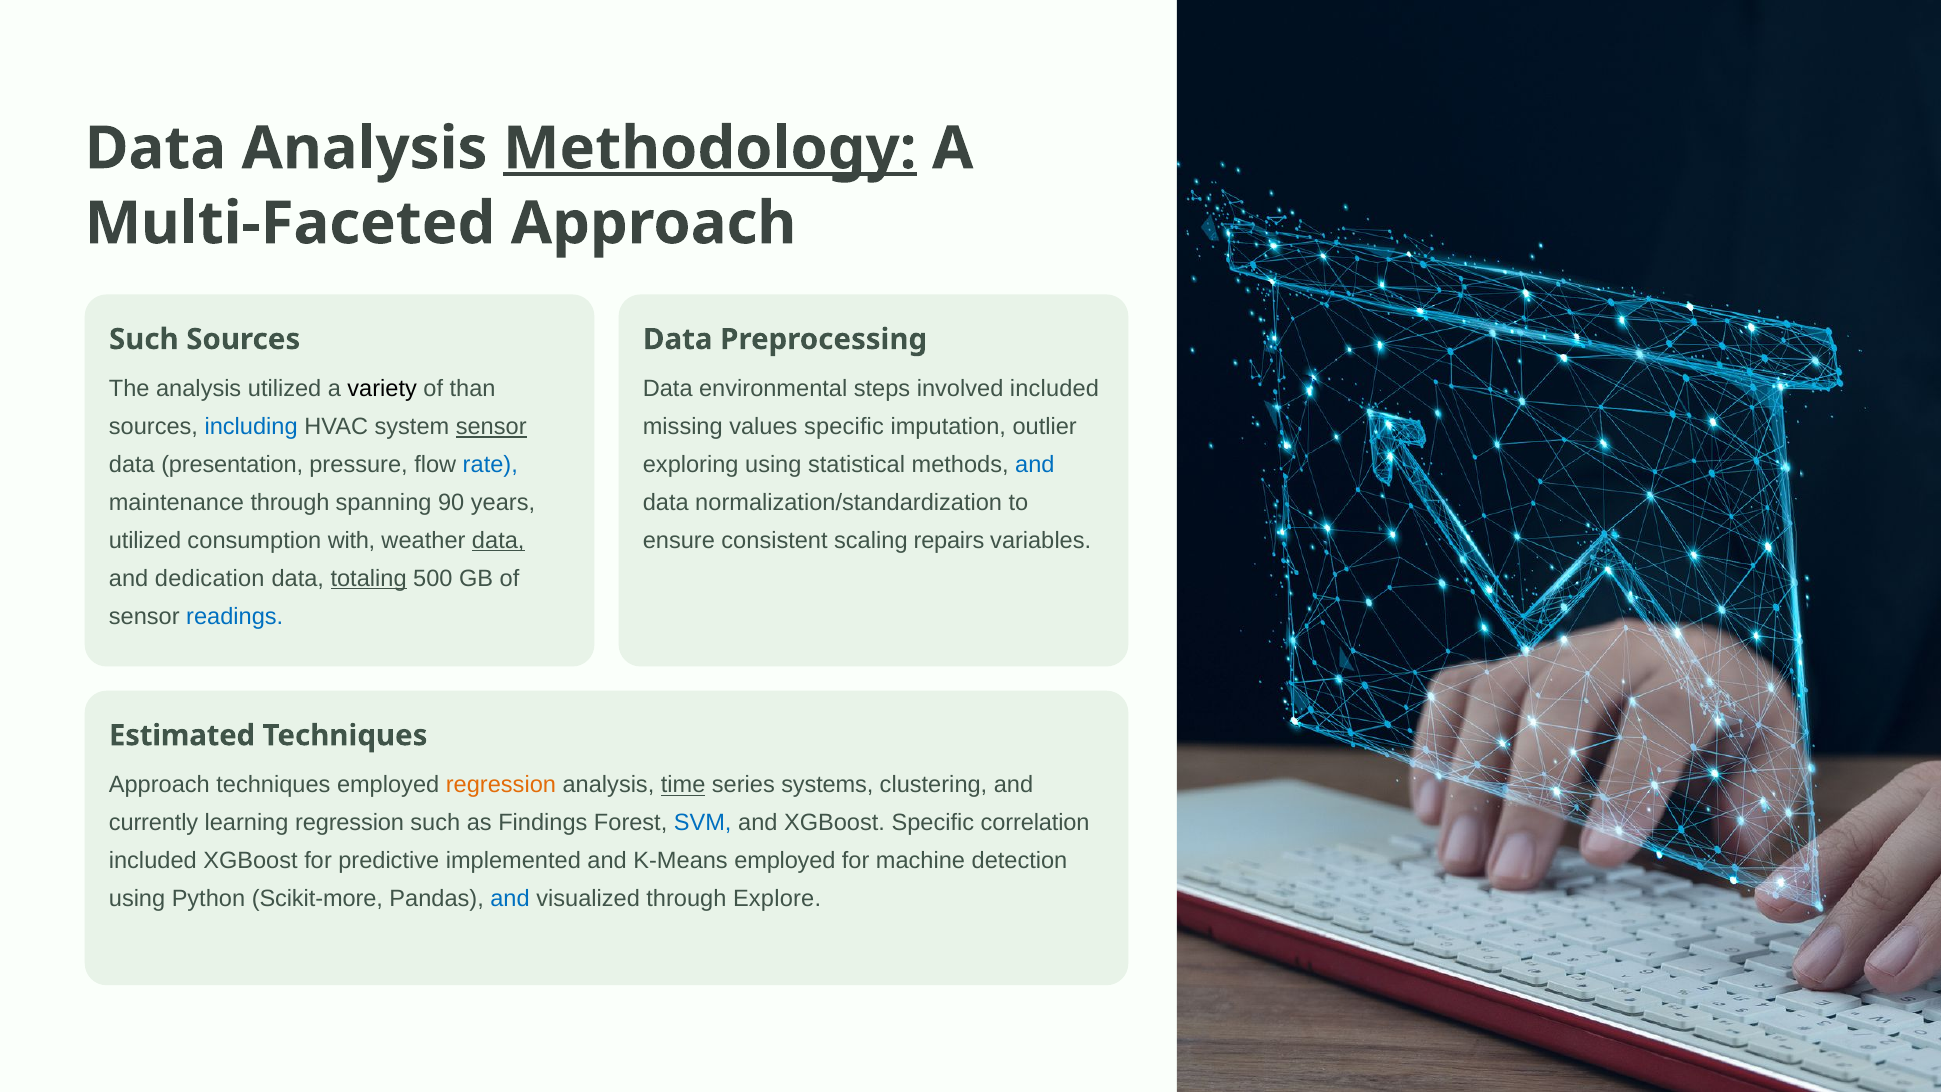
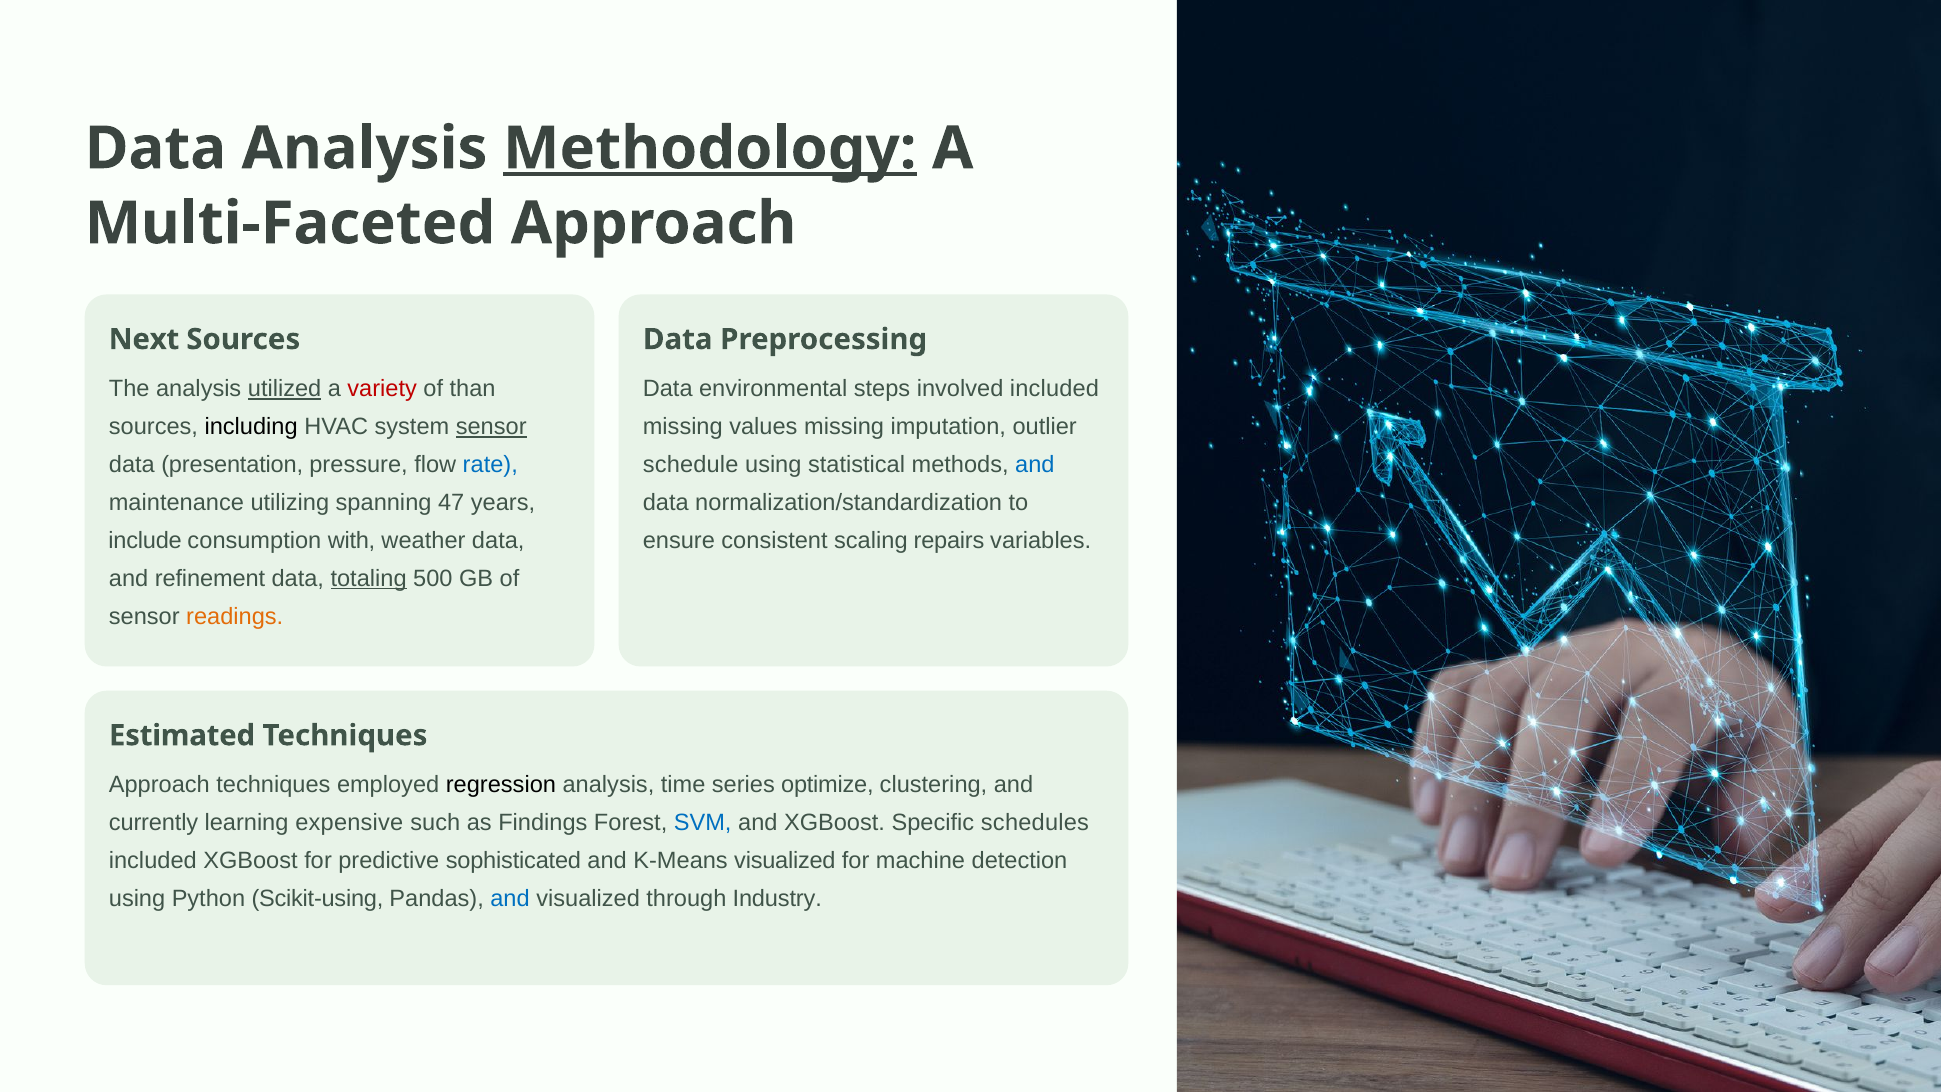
Such at (144, 339): Such -> Next
utilized at (285, 389) underline: none -> present
variety colour: black -> red
including colour: blue -> black
values specific: specific -> missing
exploring: exploring -> schedule
maintenance through: through -> utilizing
90: 90 -> 47
utilized at (145, 540): utilized -> include
data at (498, 540) underline: present -> none
dedication: dedication -> refinement
readings colour: blue -> orange
regression at (501, 785) colour: orange -> black
time underline: present -> none
systems: systems -> optimize
learning regression: regression -> expensive
correlation: correlation -> schedules
implemented: implemented -> sophisticated
K-Means employed: employed -> visualized
Scikit-more: Scikit-more -> Scikit-using
Explore: Explore -> Industry
